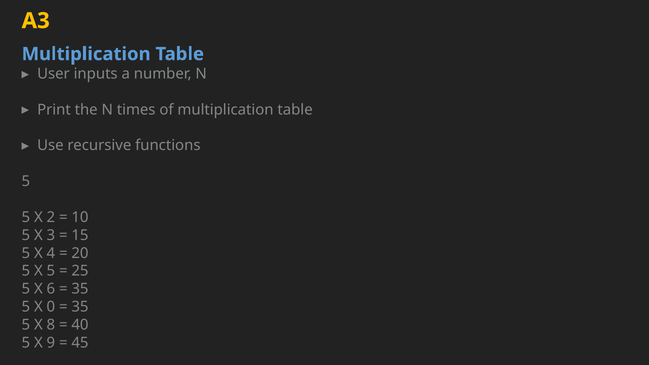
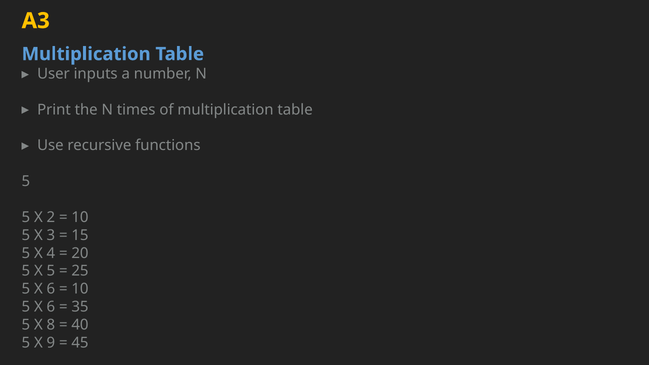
35 at (80, 289): 35 -> 10
0 at (51, 307): 0 -> 6
